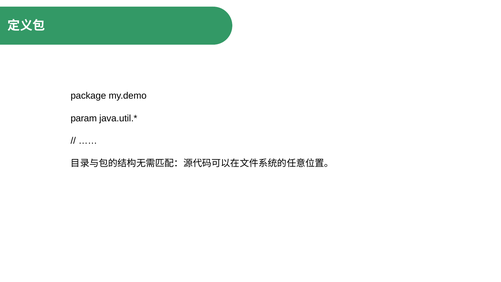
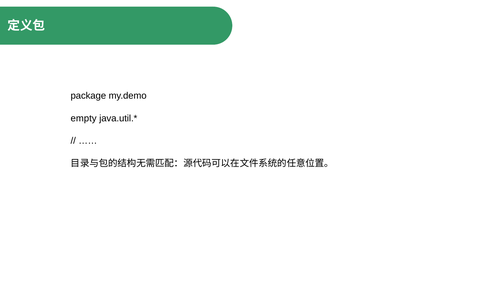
param: param -> empty
